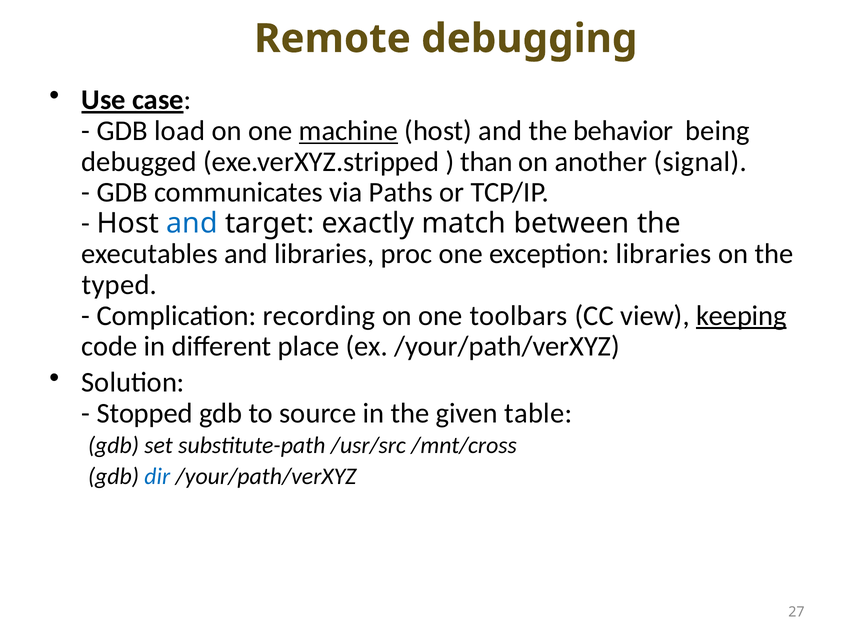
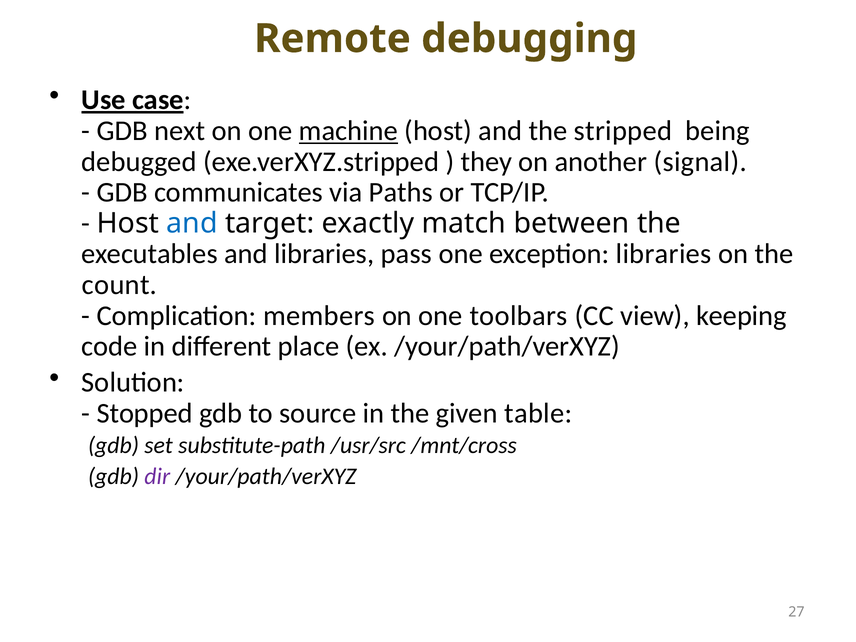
load: load -> next
behavior: behavior -> stripped
than: than -> they
proc: proc -> pass
typed: typed -> count
recording: recording -> members
keeping underline: present -> none
dir colour: blue -> purple
